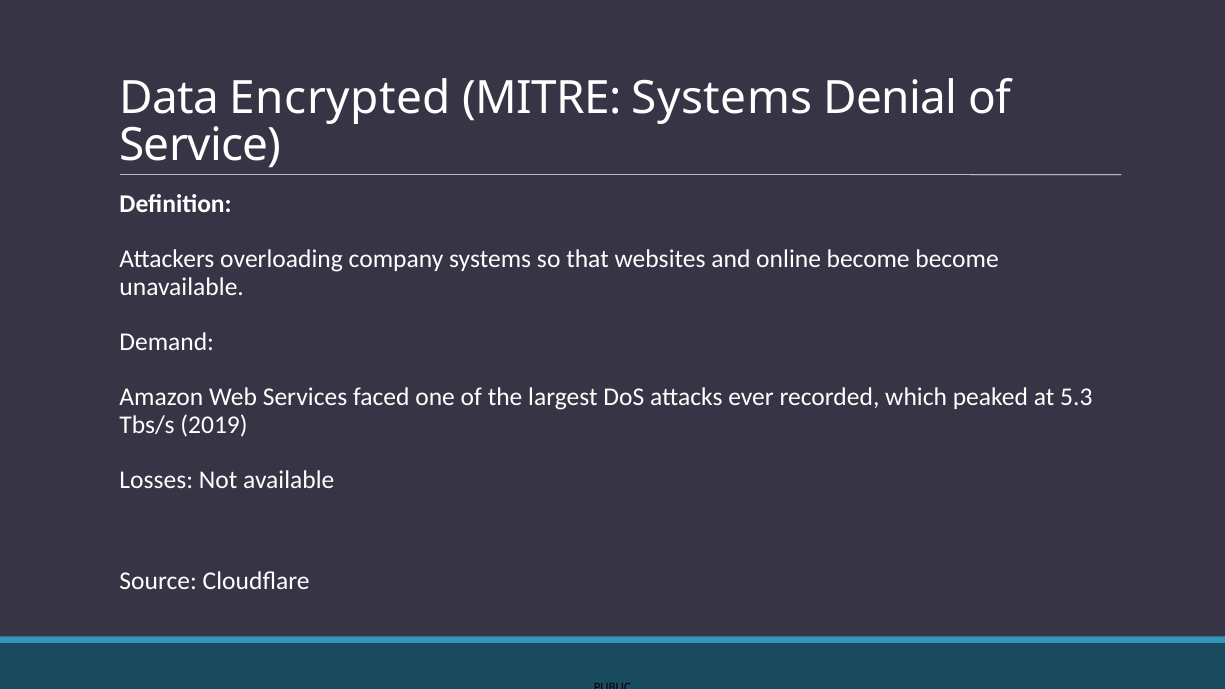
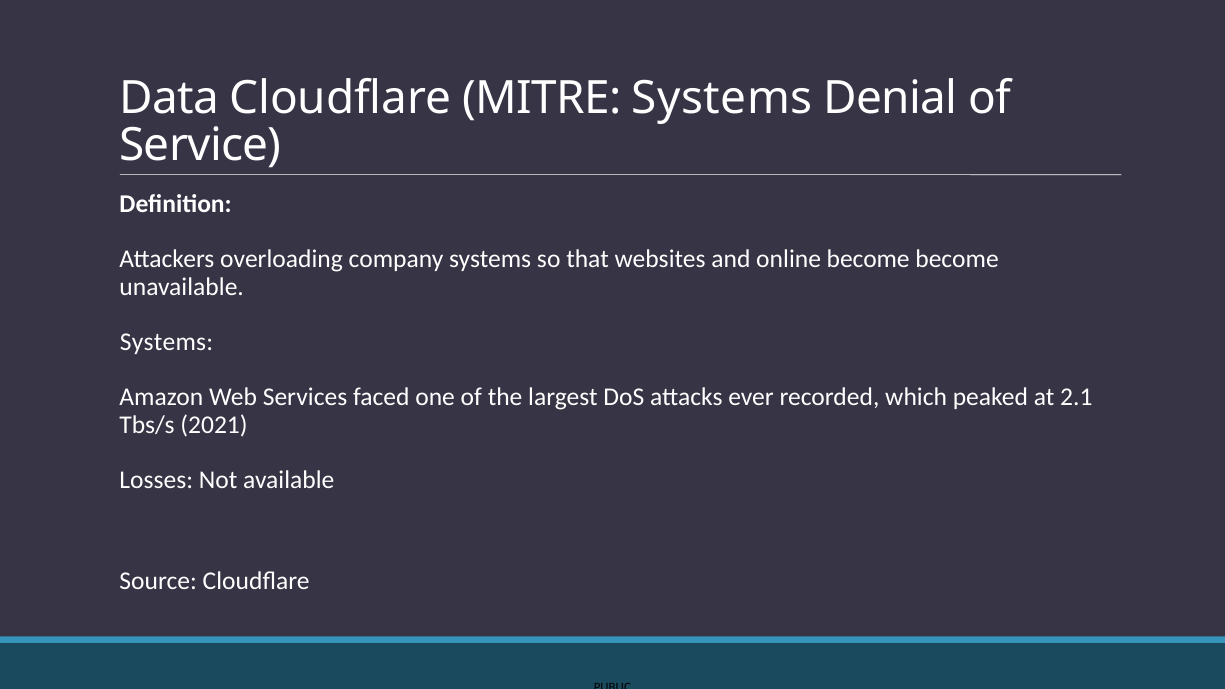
Data Encrypted: Encrypted -> Cloudflare
Demand at (167, 342): Demand -> Systems
5.3: 5.3 -> 2.1
2019: 2019 -> 2021
